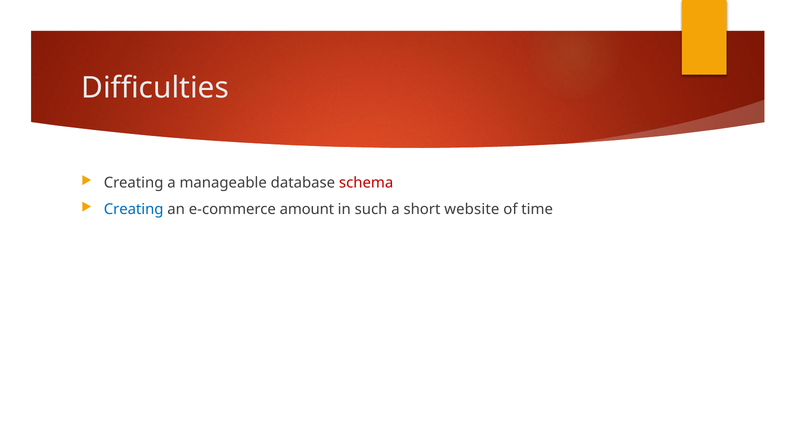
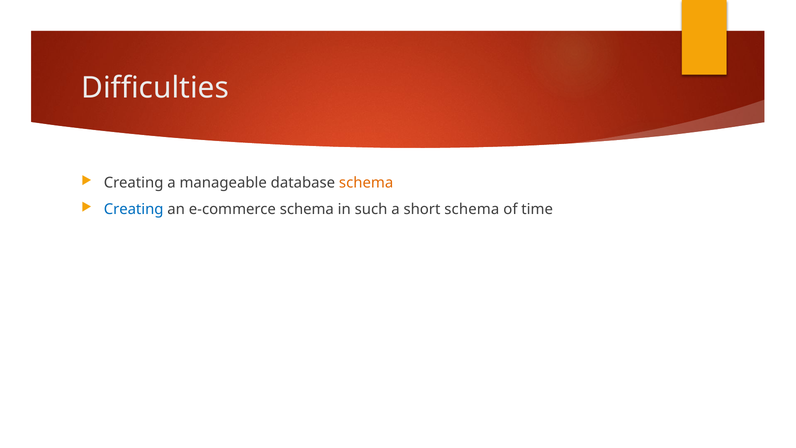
schema at (366, 183) colour: red -> orange
e-commerce amount: amount -> schema
short website: website -> schema
